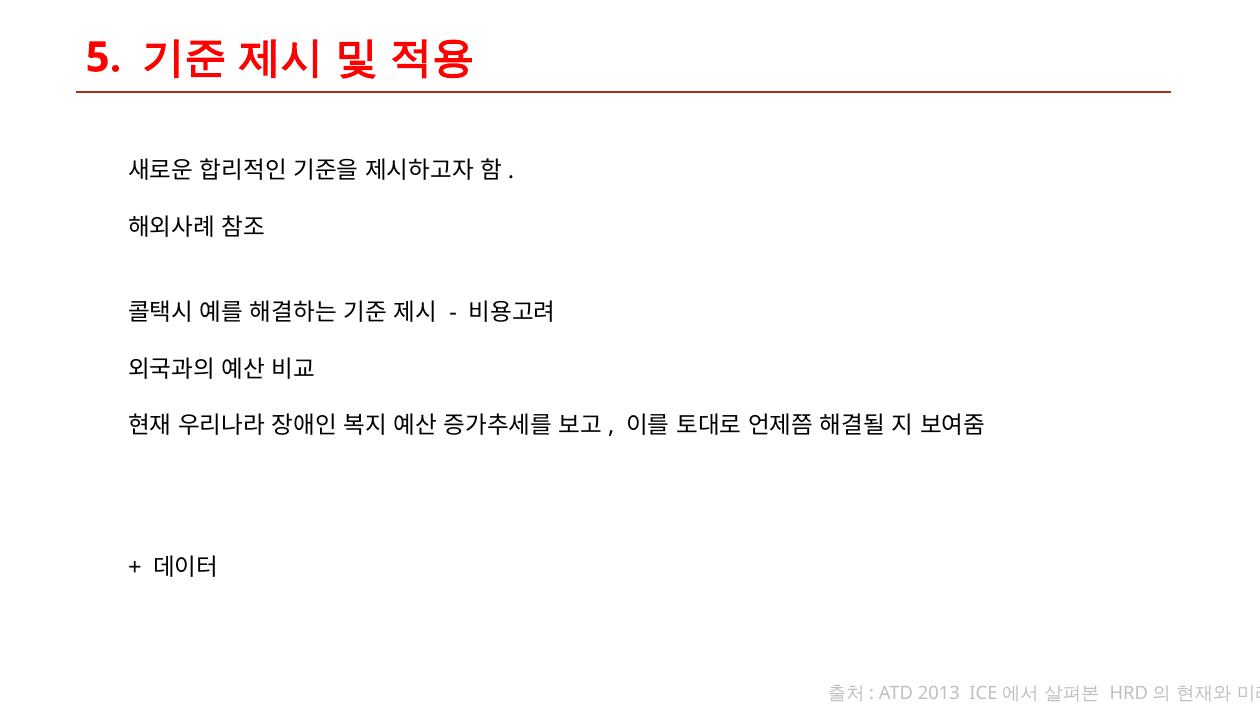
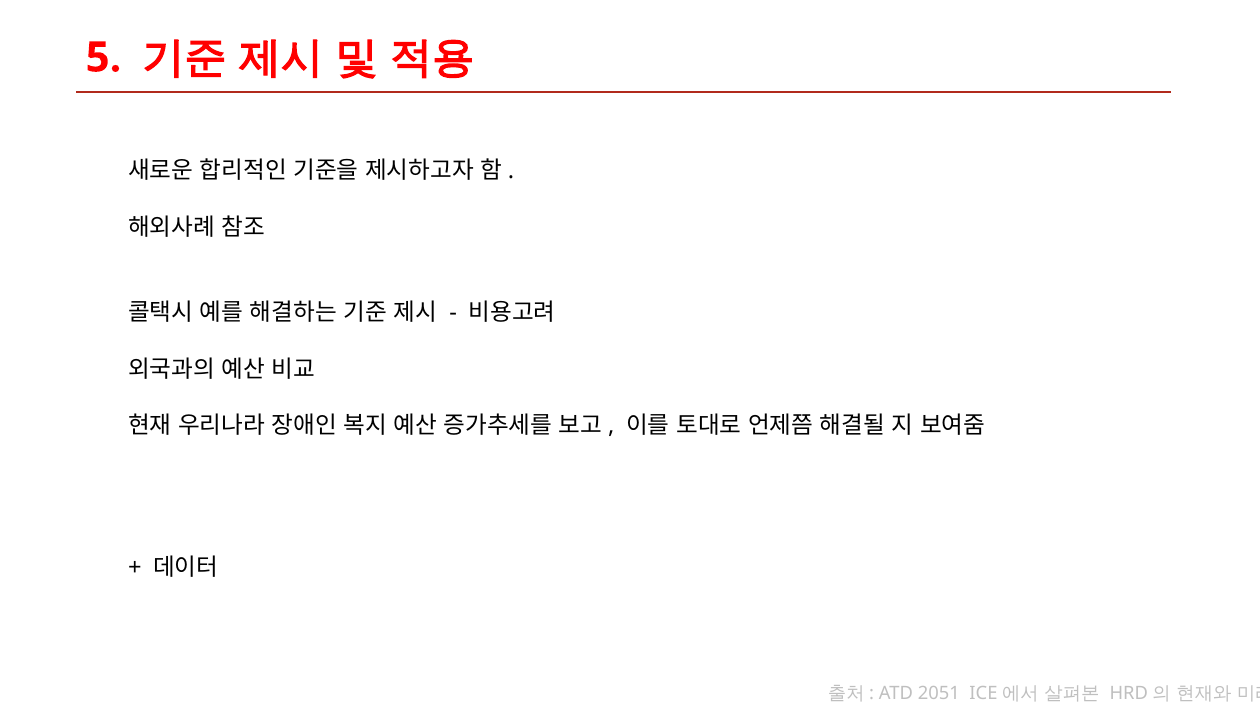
2013: 2013 -> 2051
